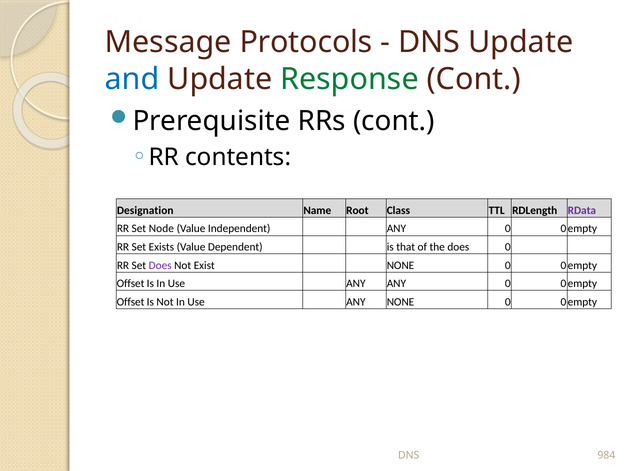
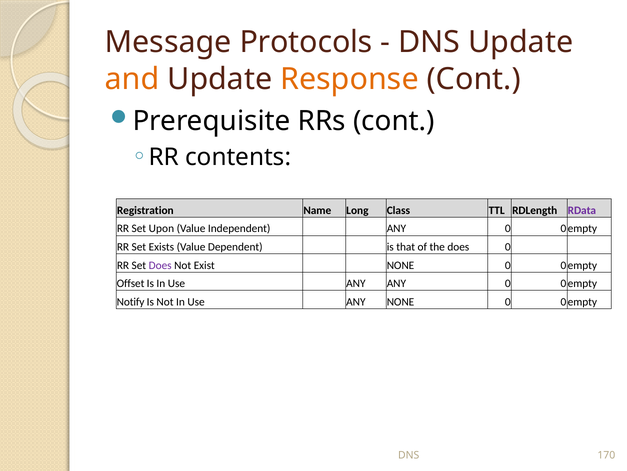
and colour: blue -> orange
Response colour: green -> orange
Designation: Designation -> Registration
Root: Root -> Long
Node: Node -> Upon
Offset at (131, 301): Offset -> Notify
984: 984 -> 170
